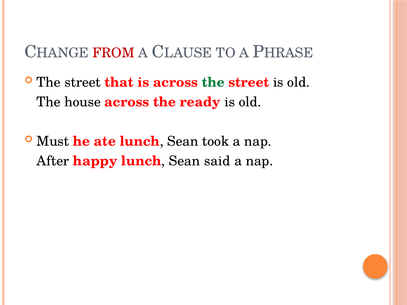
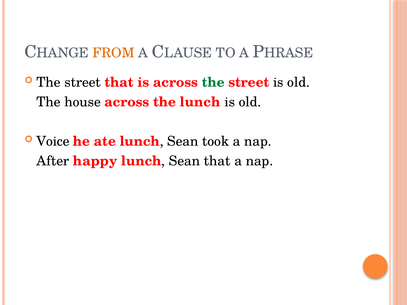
FROM colour: red -> orange
the ready: ready -> lunch
Must: Must -> Voice
Sean said: said -> that
